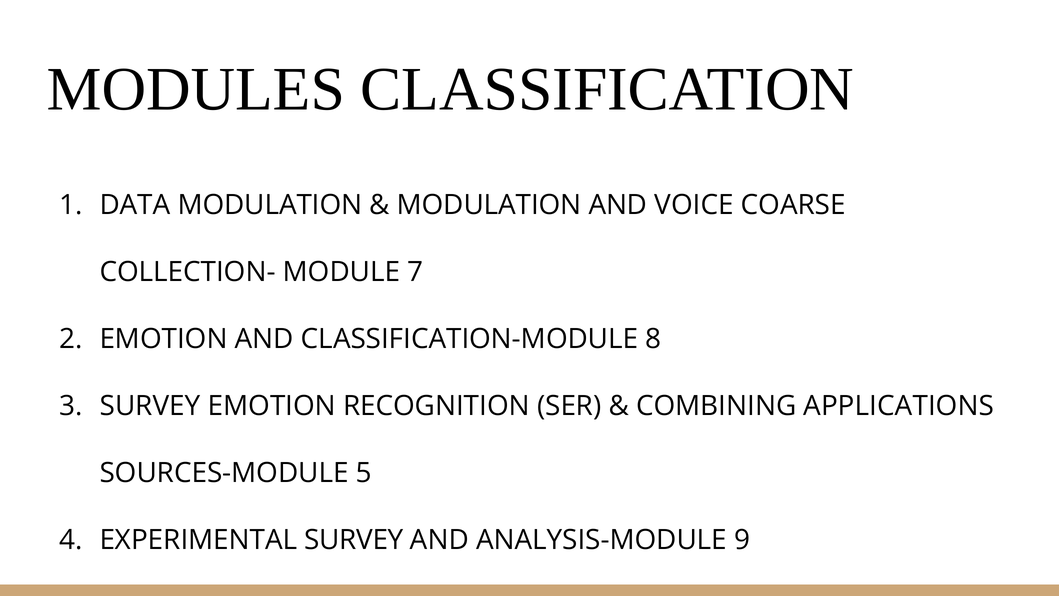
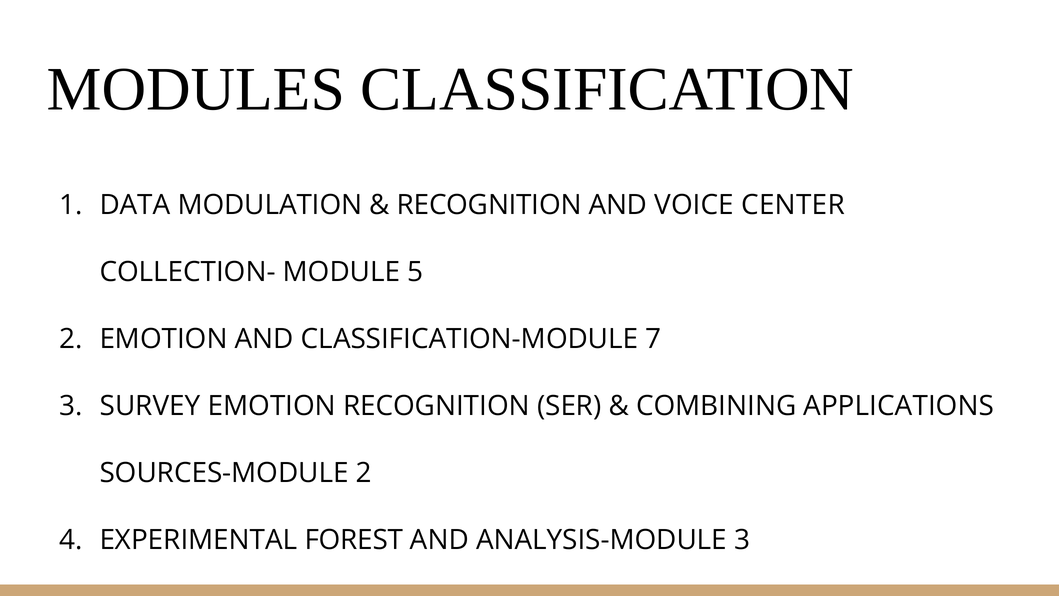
MODULATION at (489, 205): MODULATION -> RECOGNITION
COARSE: COARSE -> CENTER
7: 7 -> 5
8: 8 -> 7
SOURCES-MODULE 5: 5 -> 2
EXPERIMENTAL SURVEY: SURVEY -> FOREST
ANALYSIS-MODULE 9: 9 -> 3
